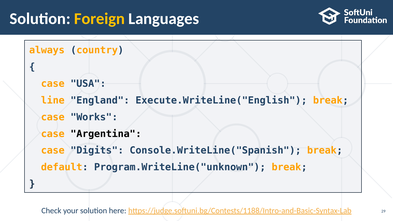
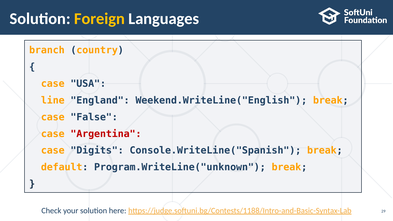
always: always -> branch
Execute.WriteLine("English: Execute.WriteLine("English -> Weekend.WriteLine("English
Works: Works -> False
Argentina colour: black -> red
